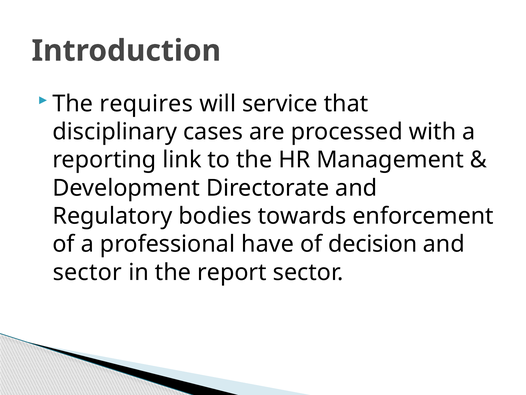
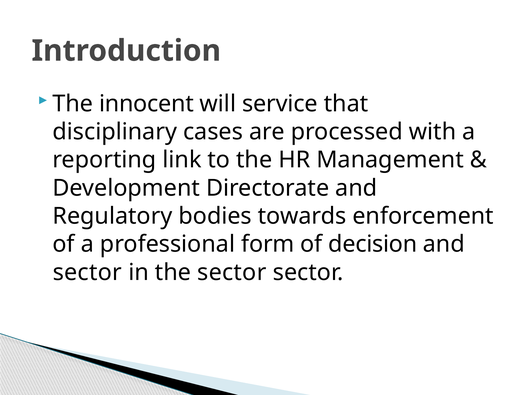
requires: requires -> innocent
have: have -> form
the report: report -> sector
